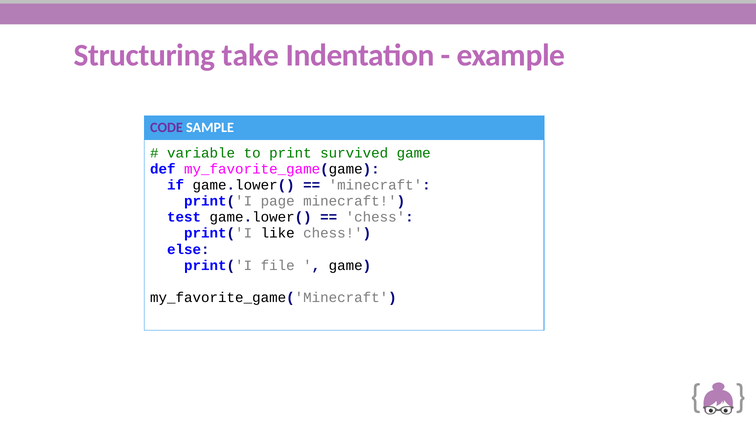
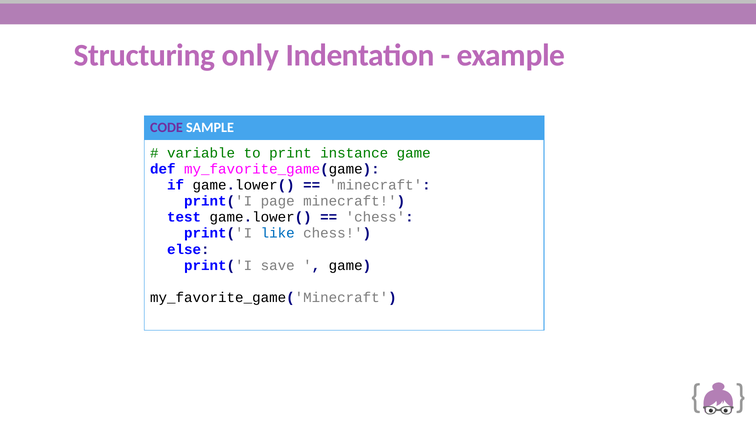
take: take -> only
survived: survived -> instance
like colour: black -> blue
file: file -> save
